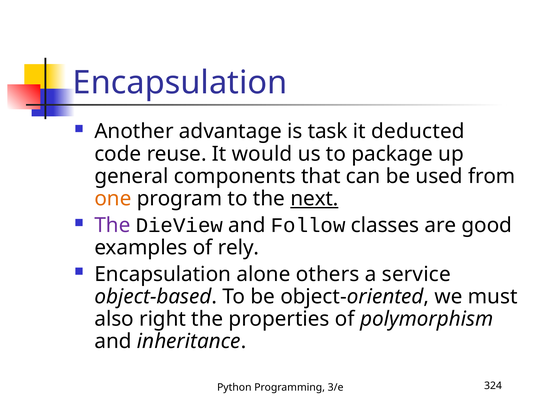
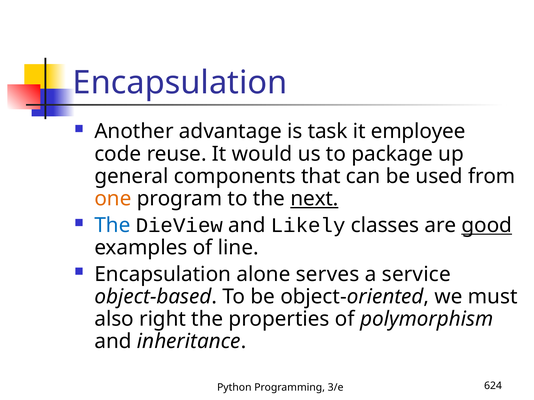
deducted: deducted -> employee
The at (112, 225) colour: purple -> blue
Follow: Follow -> Likely
good underline: none -> present
rely: rely -> line
others: others -> serves
324: 324 -> 624
